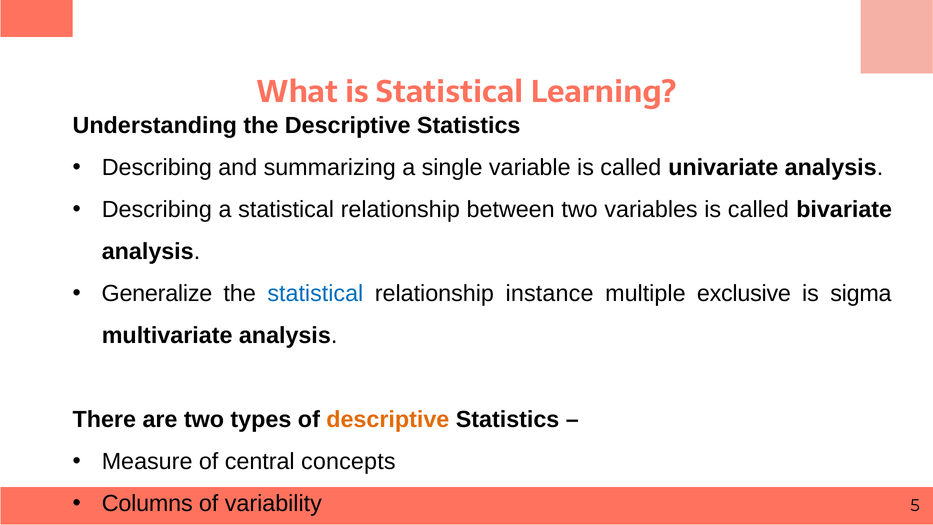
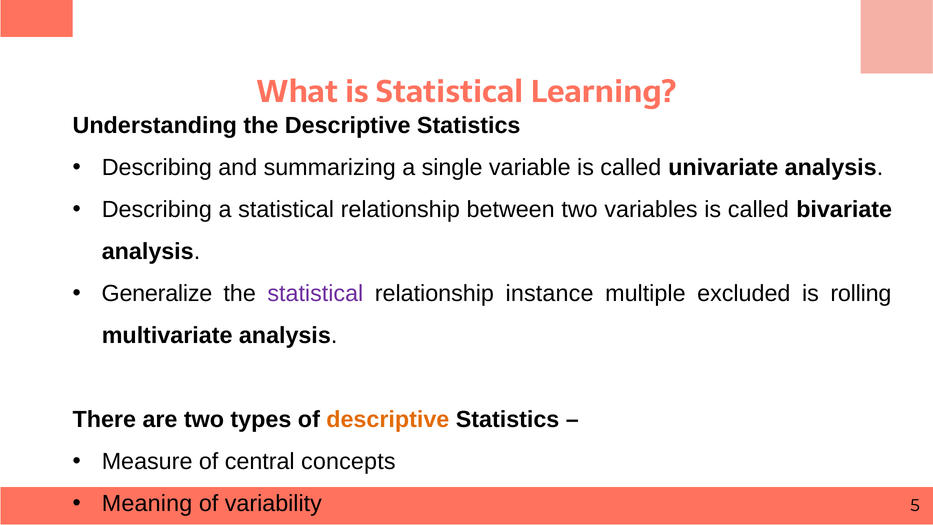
statistical at (315, 294) colour: blue -> purple
exclusive: exclusive -> excluded
sigma: sigma -> rolling
Columns: Columns -> Meaning
